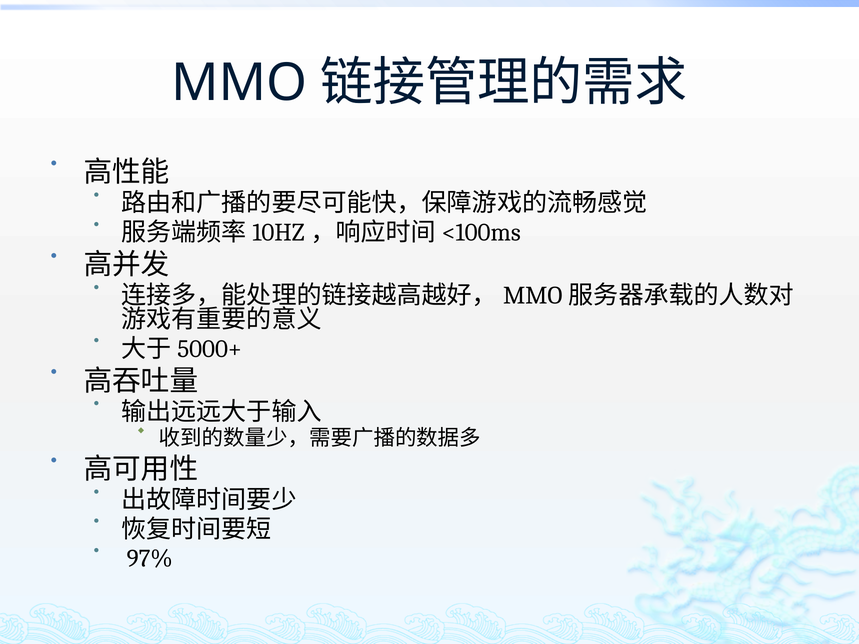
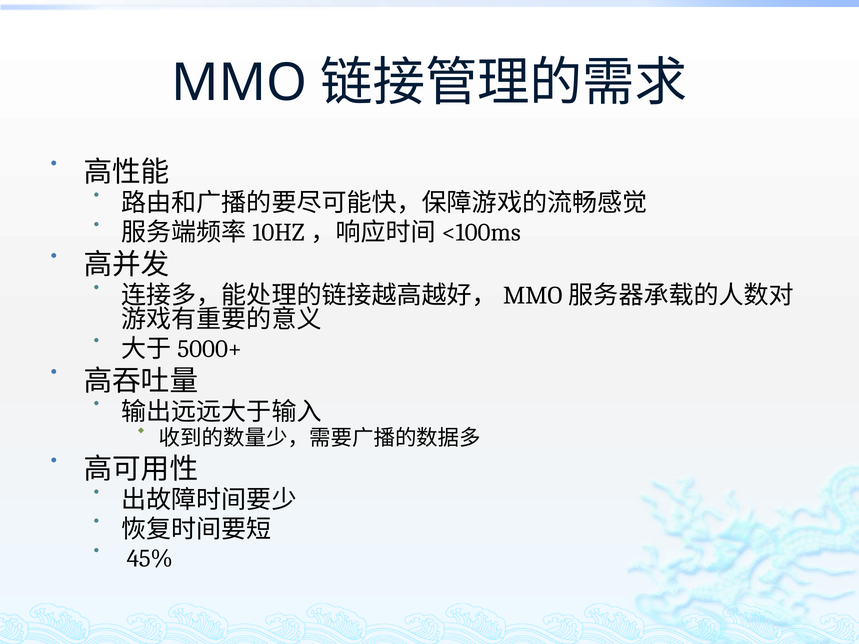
97%: 97% -> 45%
